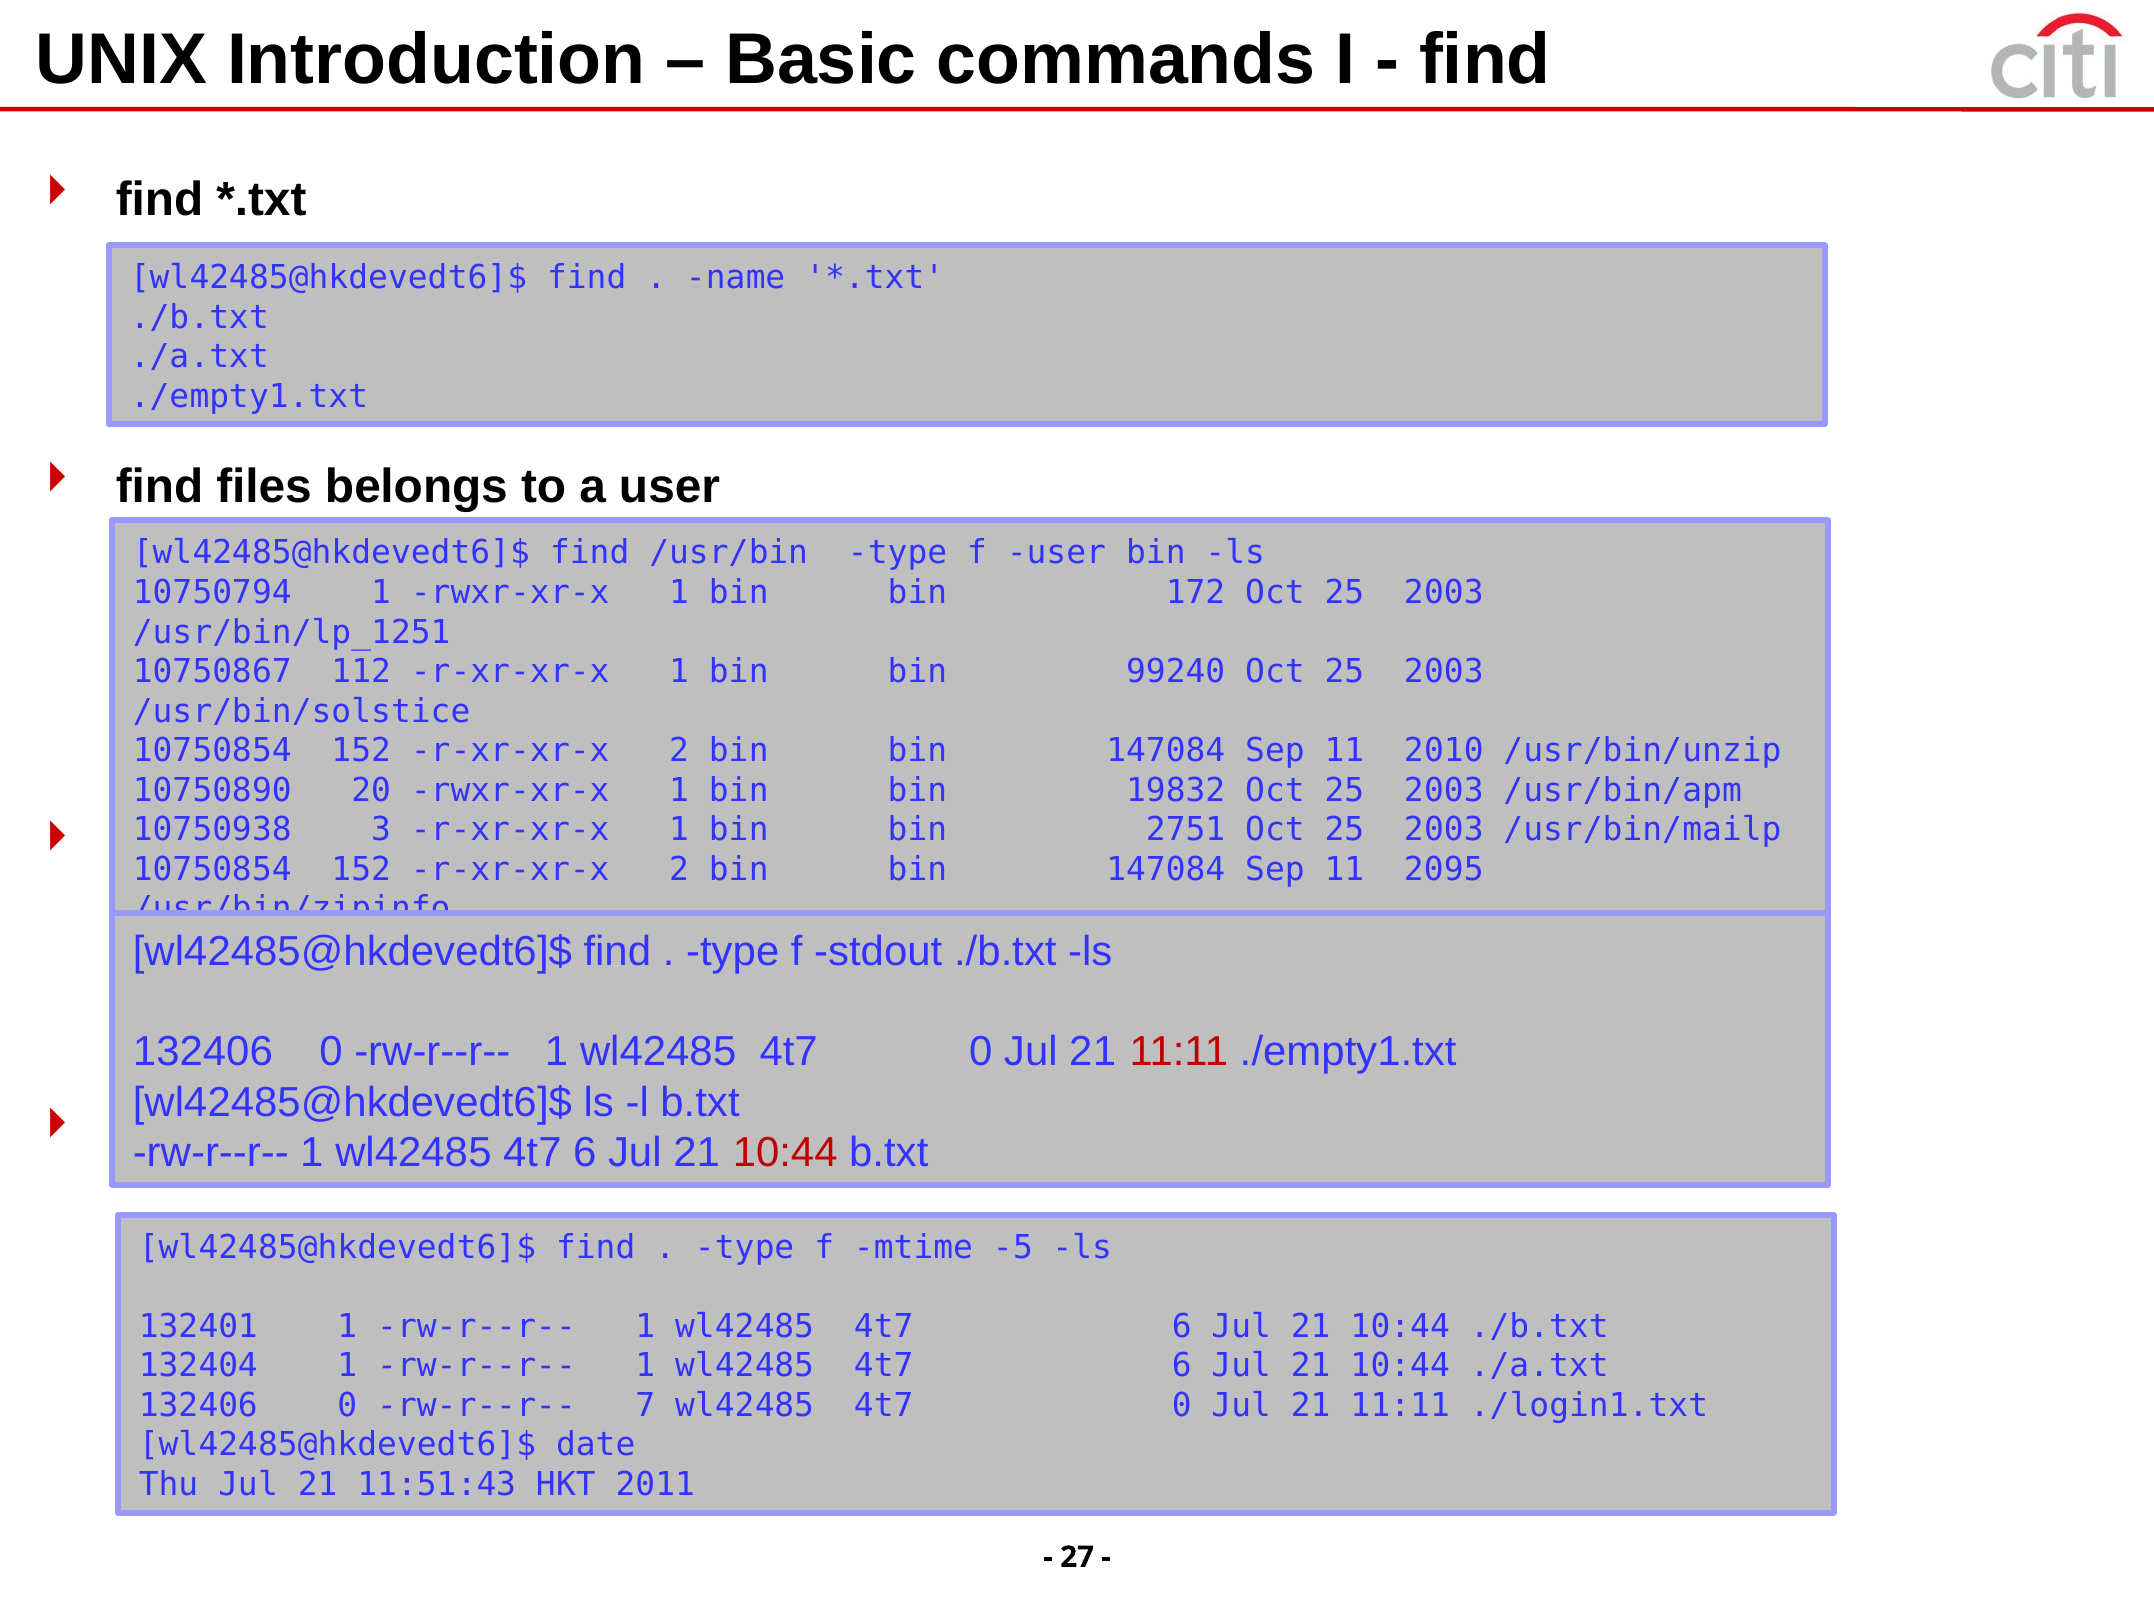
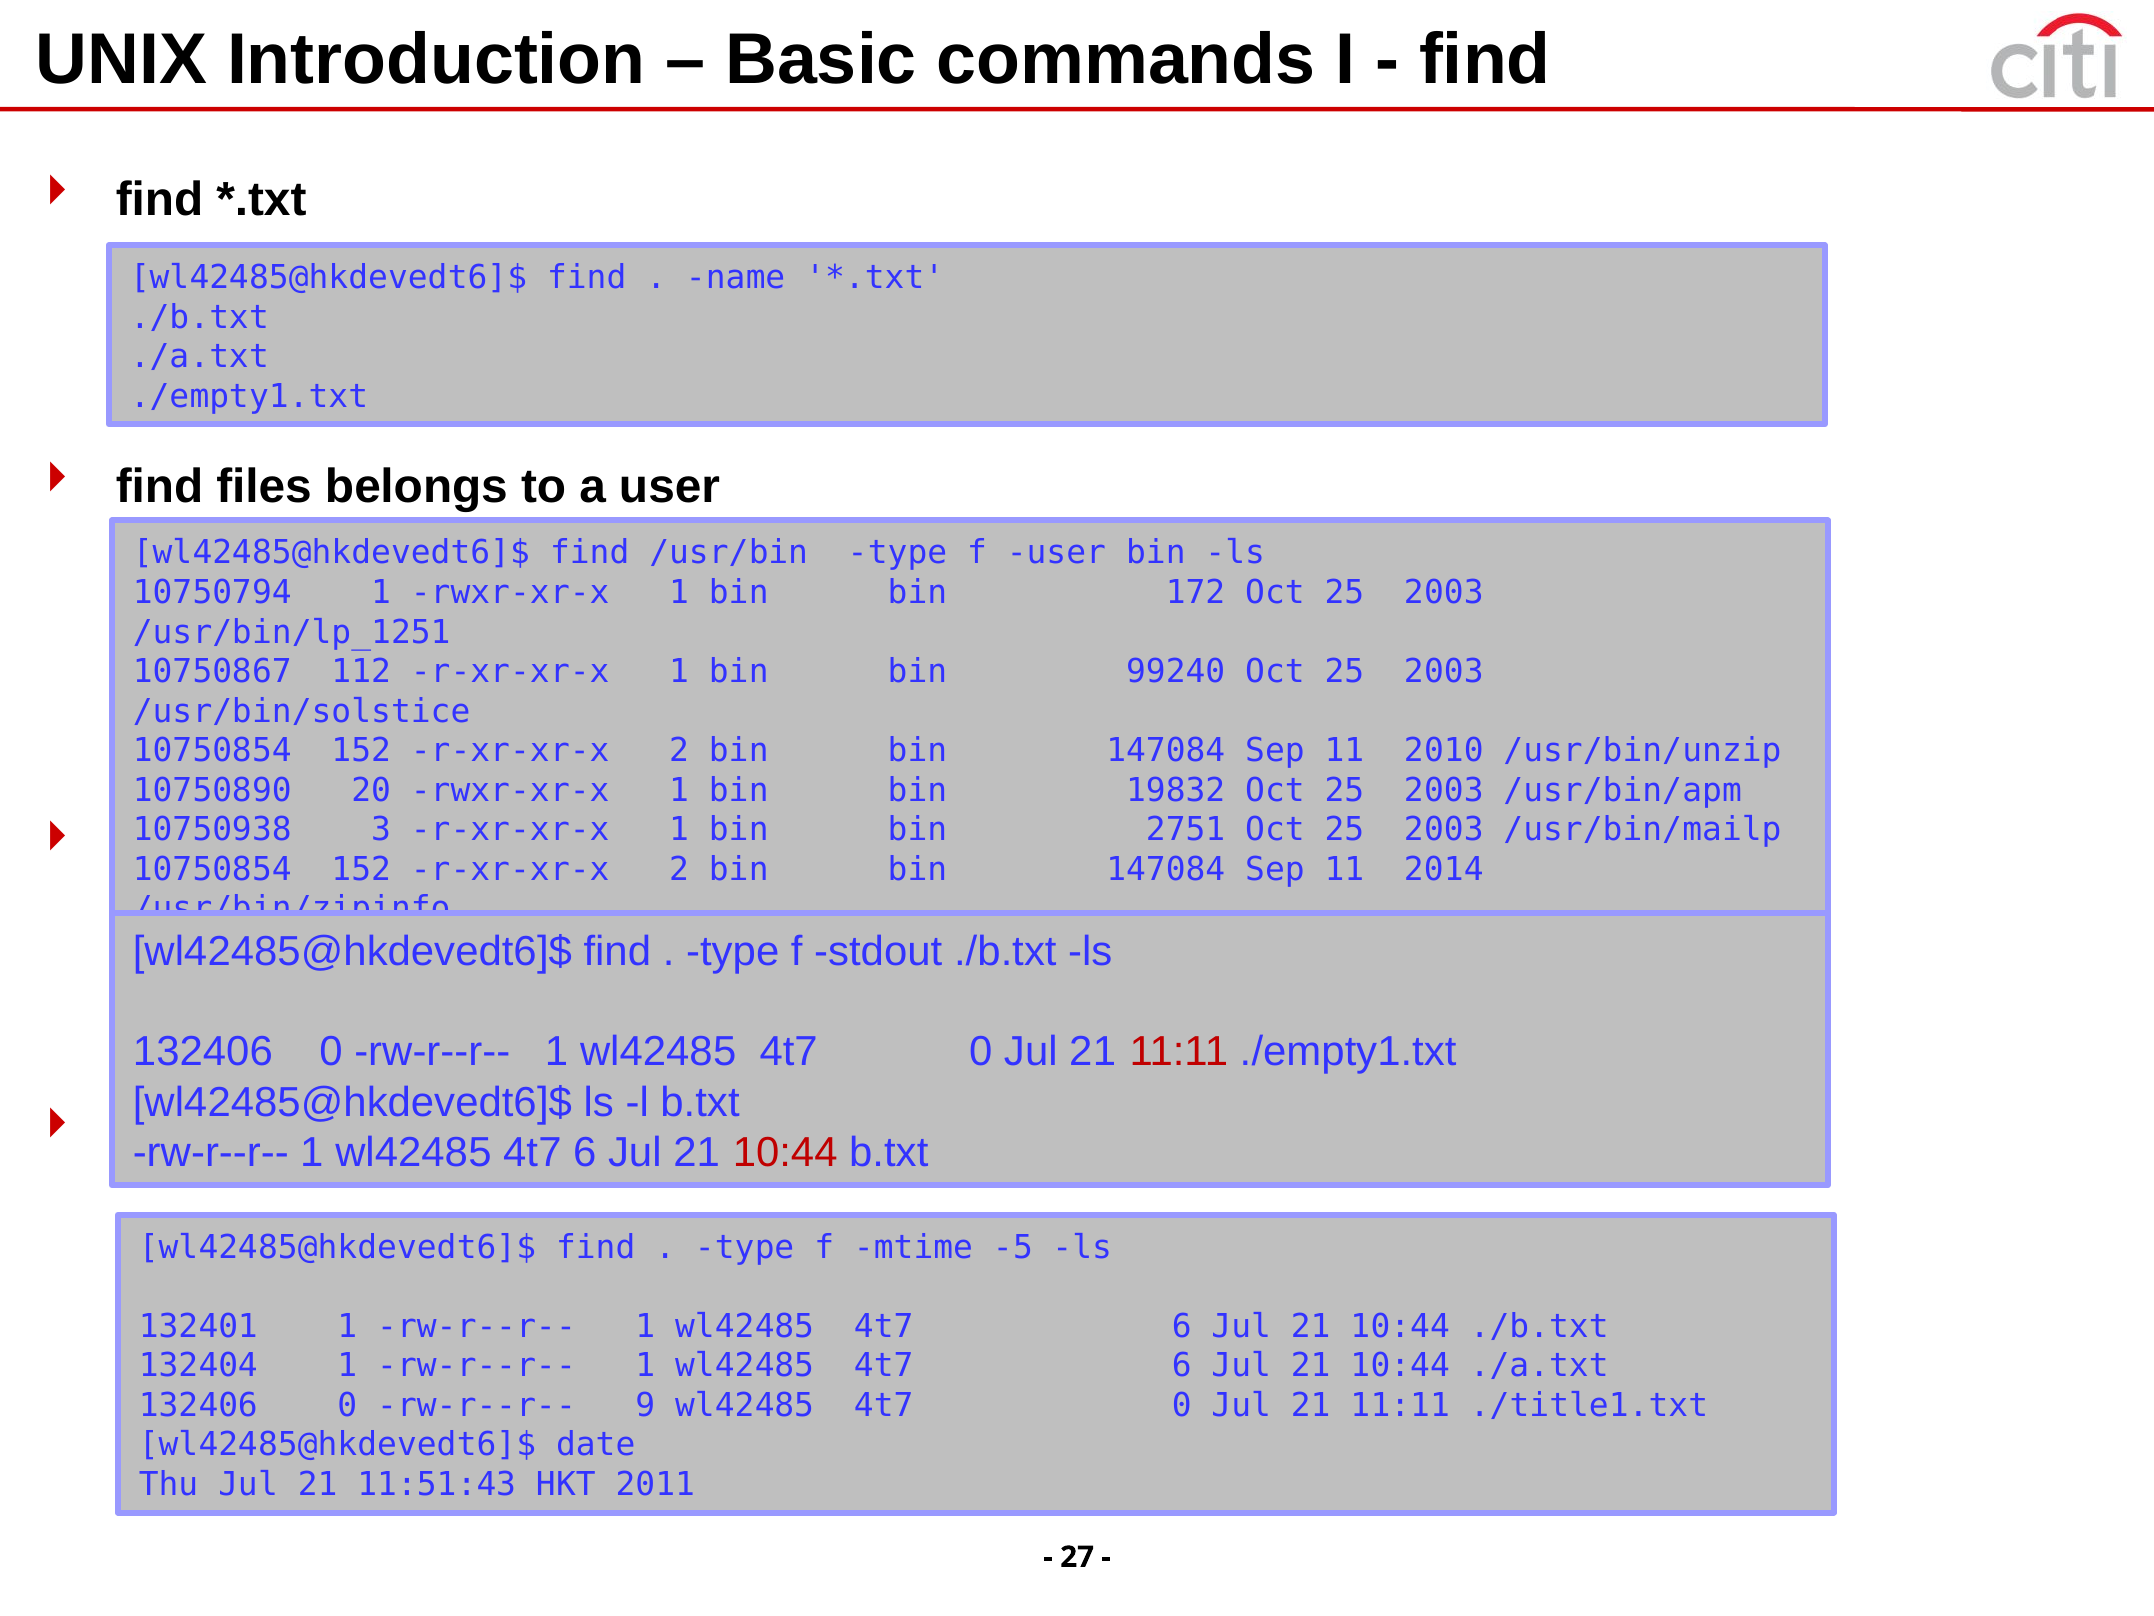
2095: 2095 -> 2014
7: 7 -> 9
./login1.txt: ./login1.txt -> ./title1.txt
